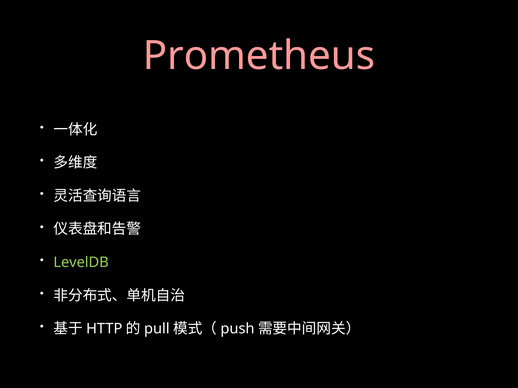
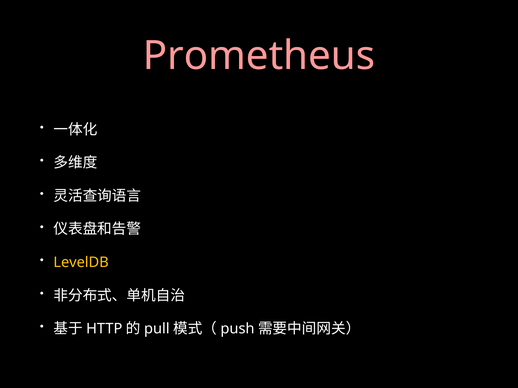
LevelDB colour: light green -> yellow
